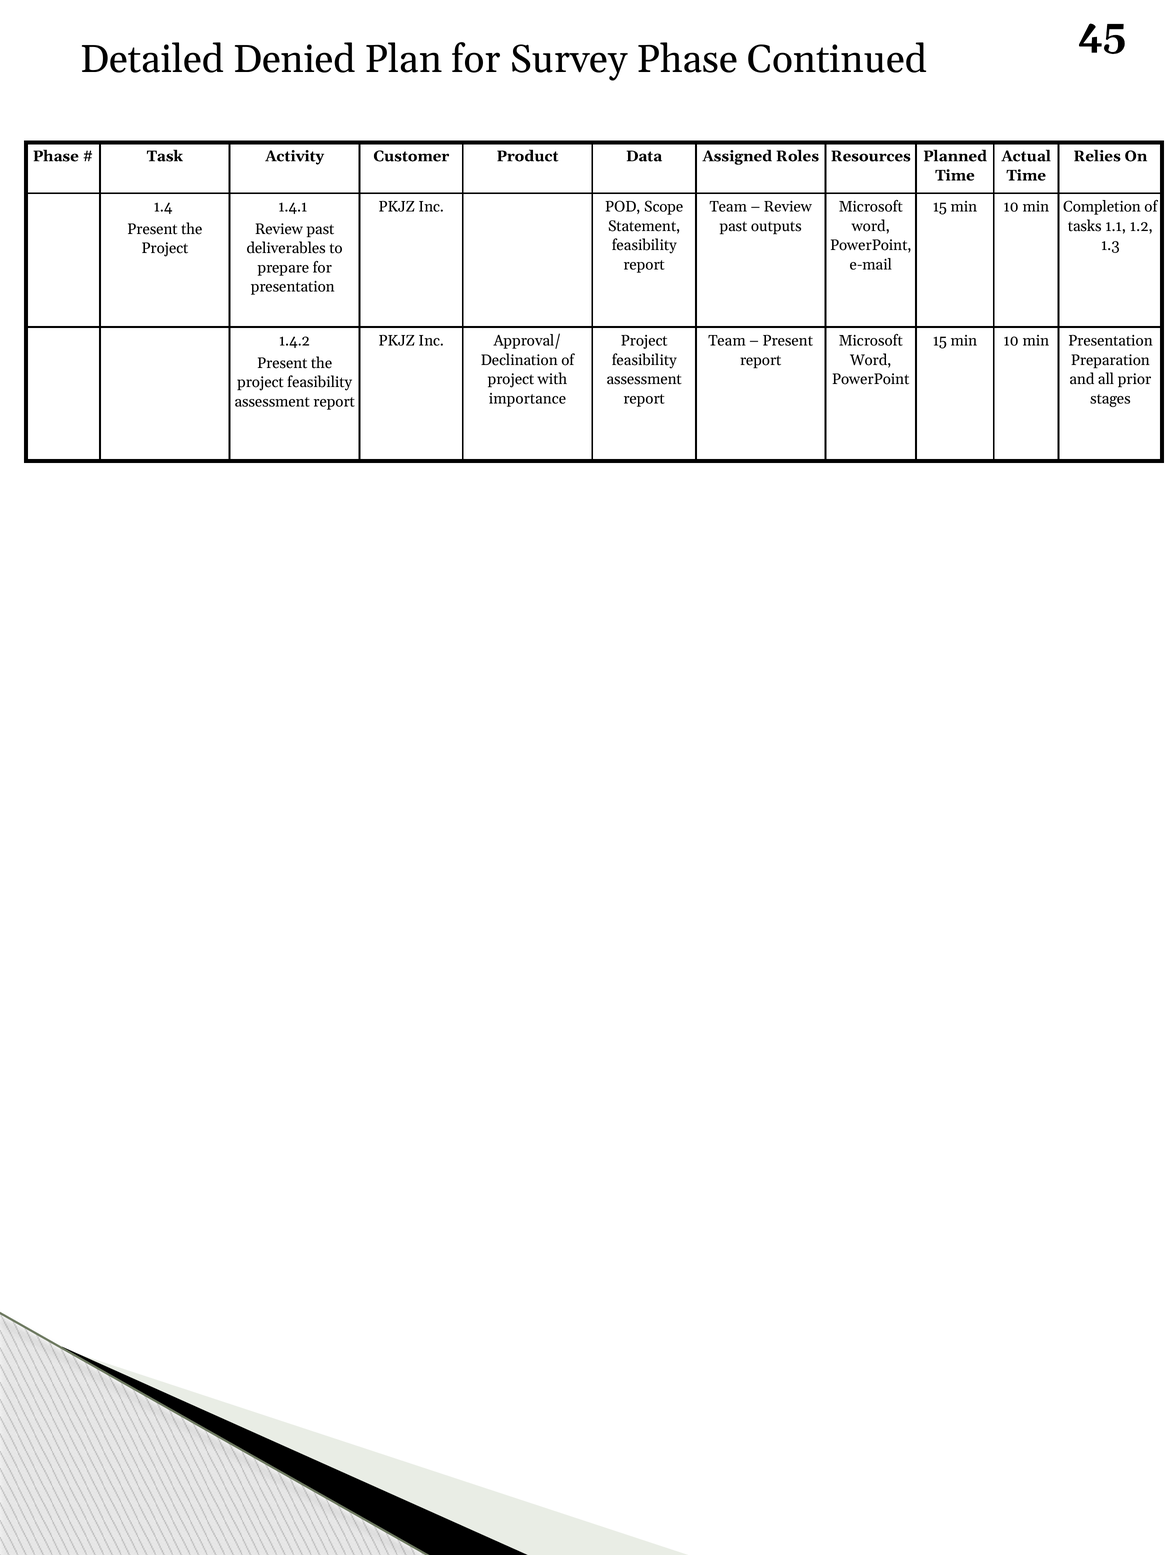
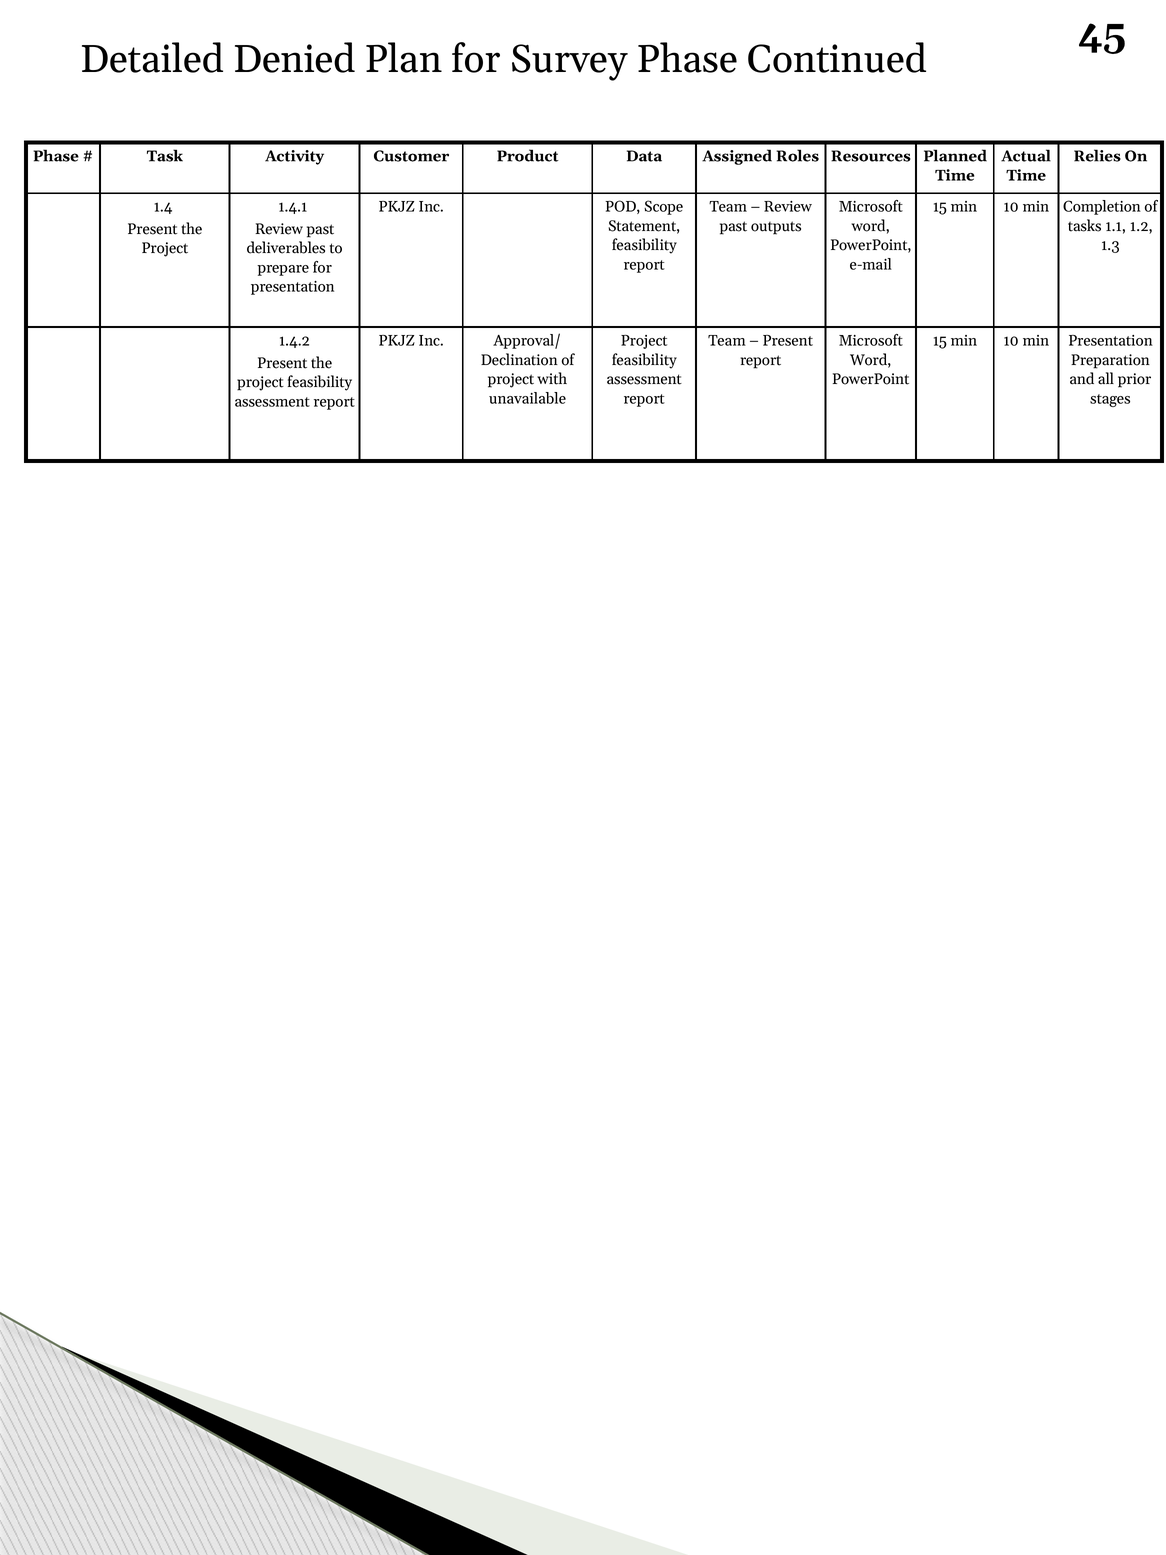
importance: importance -> unavailable
